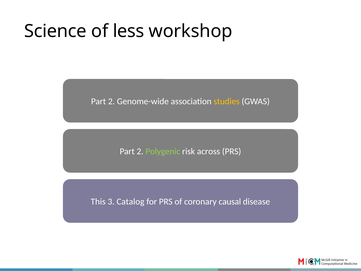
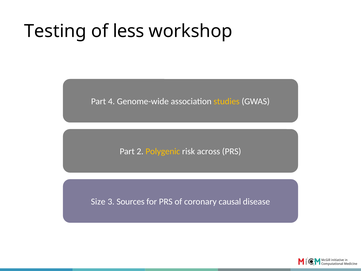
Science: Science -> Testing
2 at (111, 101): 2 -> 4
Polygenic colour: light green -> yellow
This: This -> Size
Catalog: Catalog -> Sources
